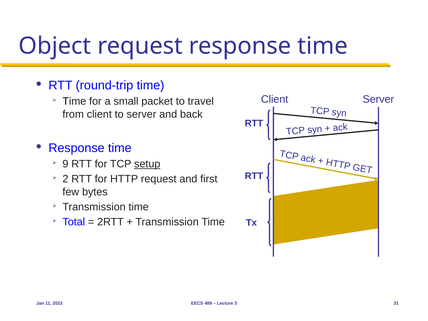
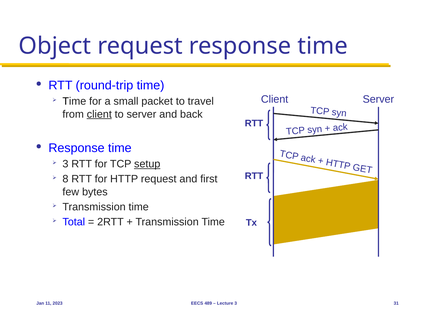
client at (99, 114) underline: none -> present
9 at (65, 164): 9 -> 3
2: 2 -> 8
